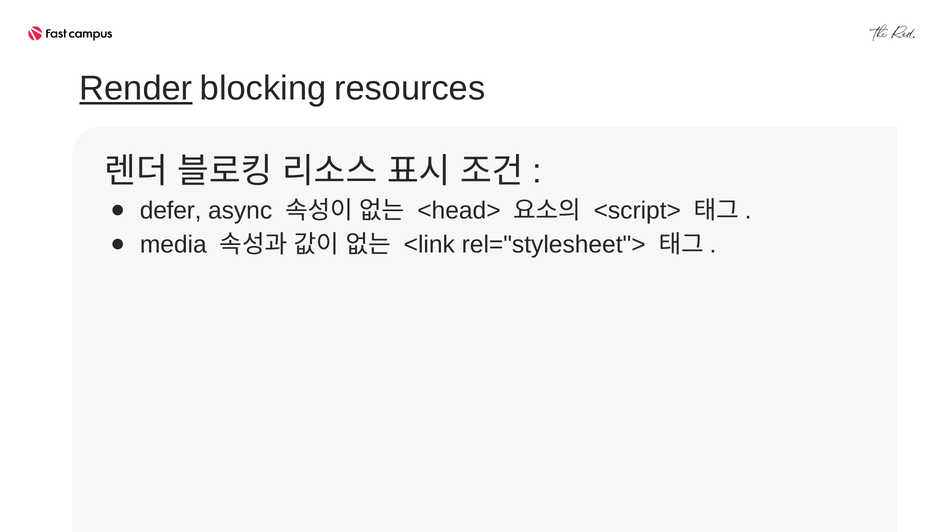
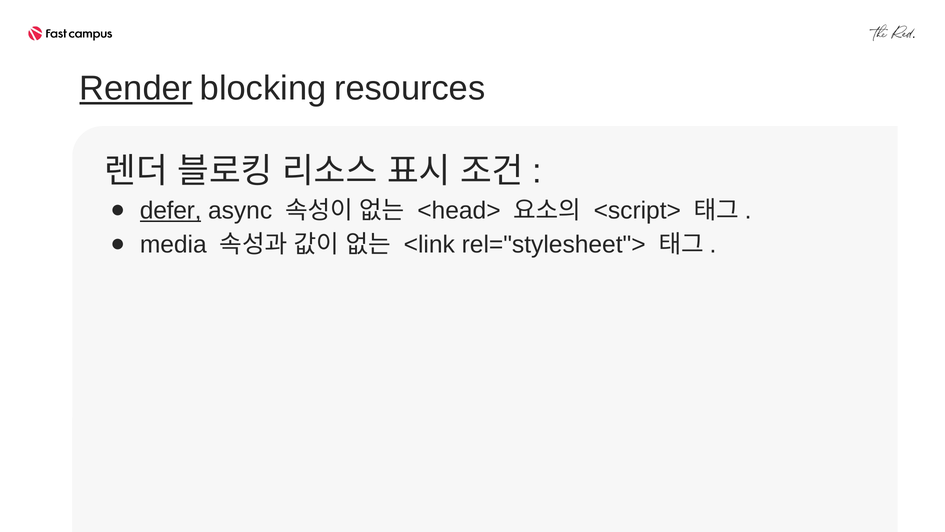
defer underline: none -> present
